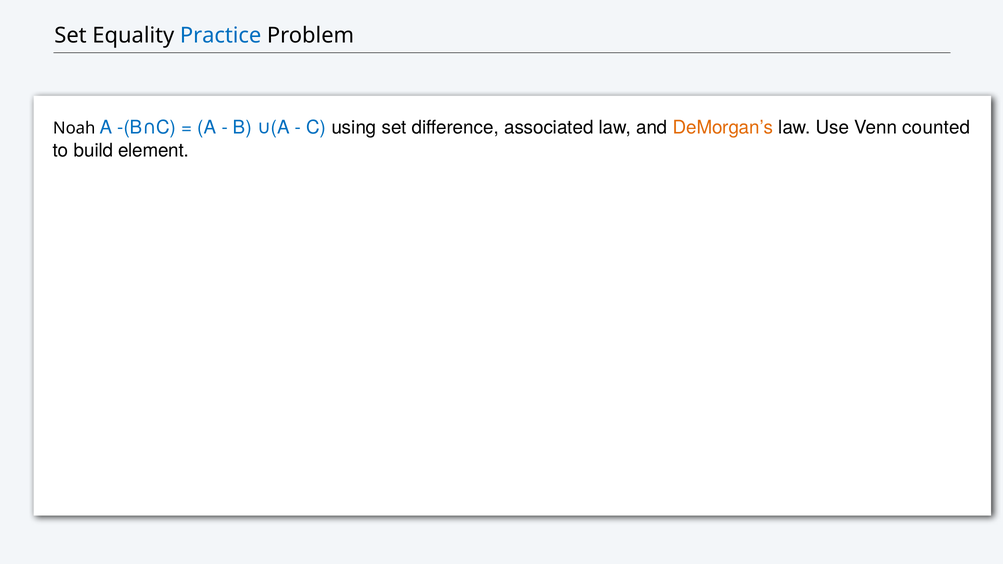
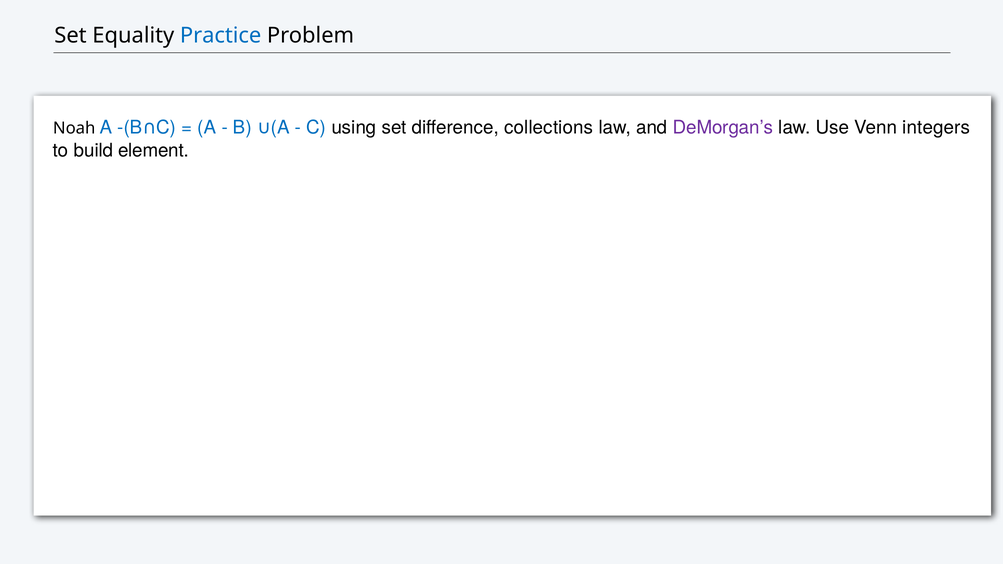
associated: associated -> collections
DeMorgan’s colour: orange -> purple
counted: counted -> integers
